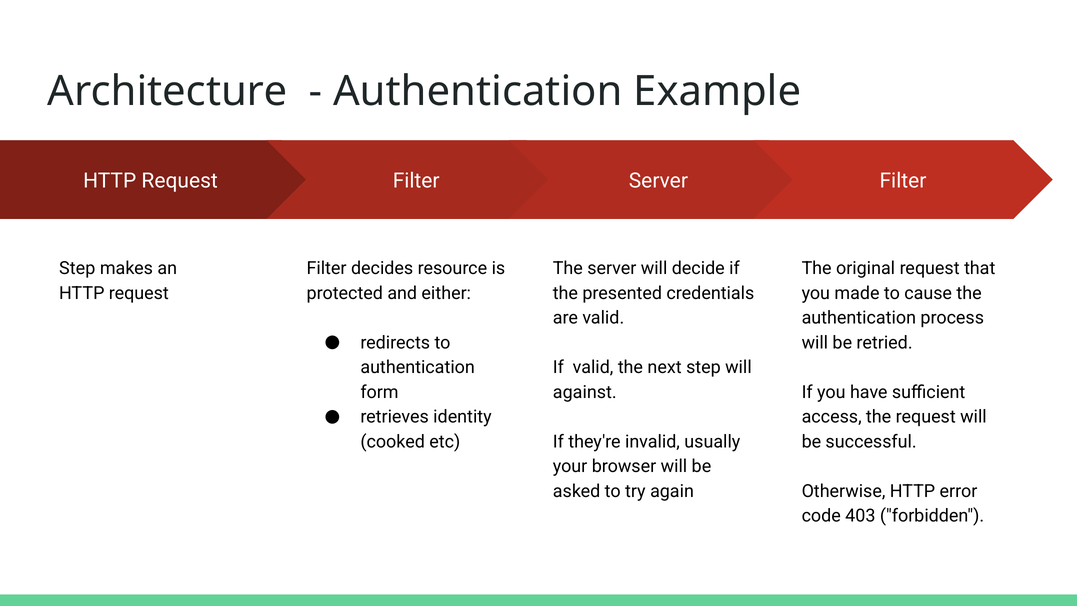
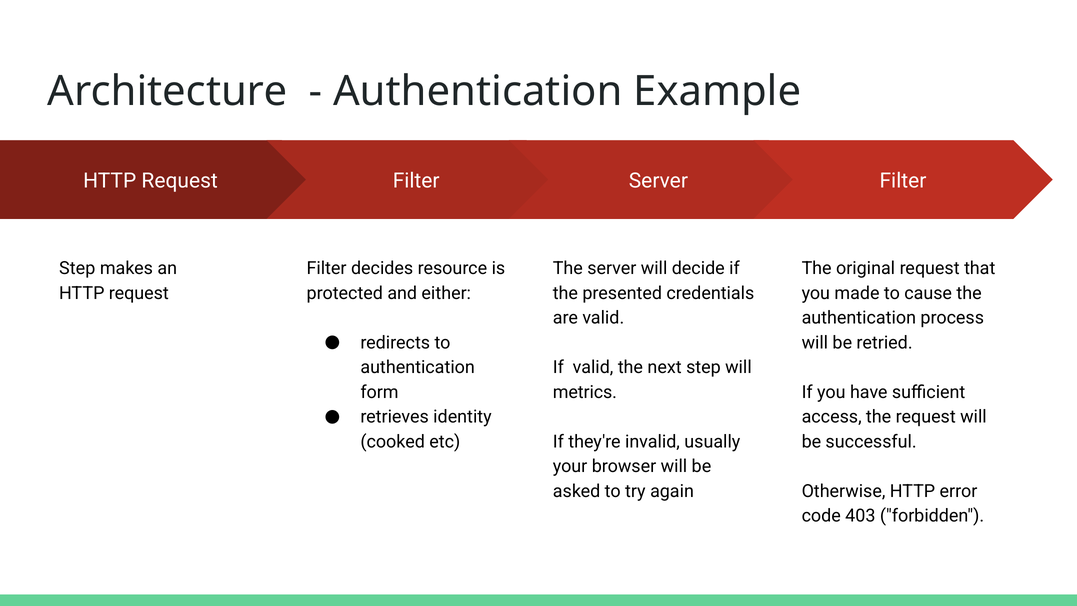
against: against -> metrics
